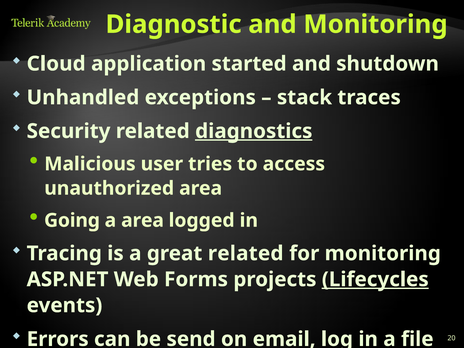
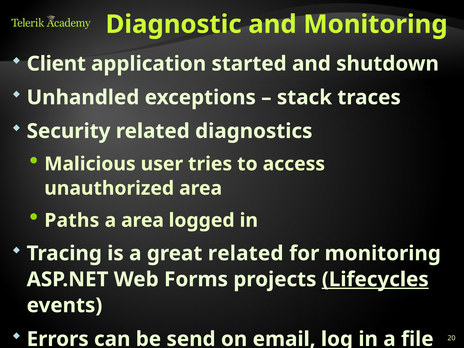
Cloud: Cloud -> Client
diagnostics underline: present -> none
Going: Going -> Paths
